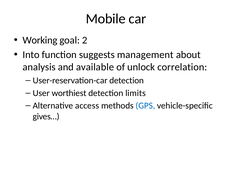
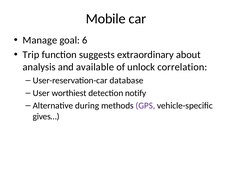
Working: Working -> Manage
2: 2 -> 6
Into: Into -> Trip
management: management -> extraordinary
User-reservation-car detection: detection -> database
limits: limits -> notify
access: access -> during
GPS colour: blue -> purple
